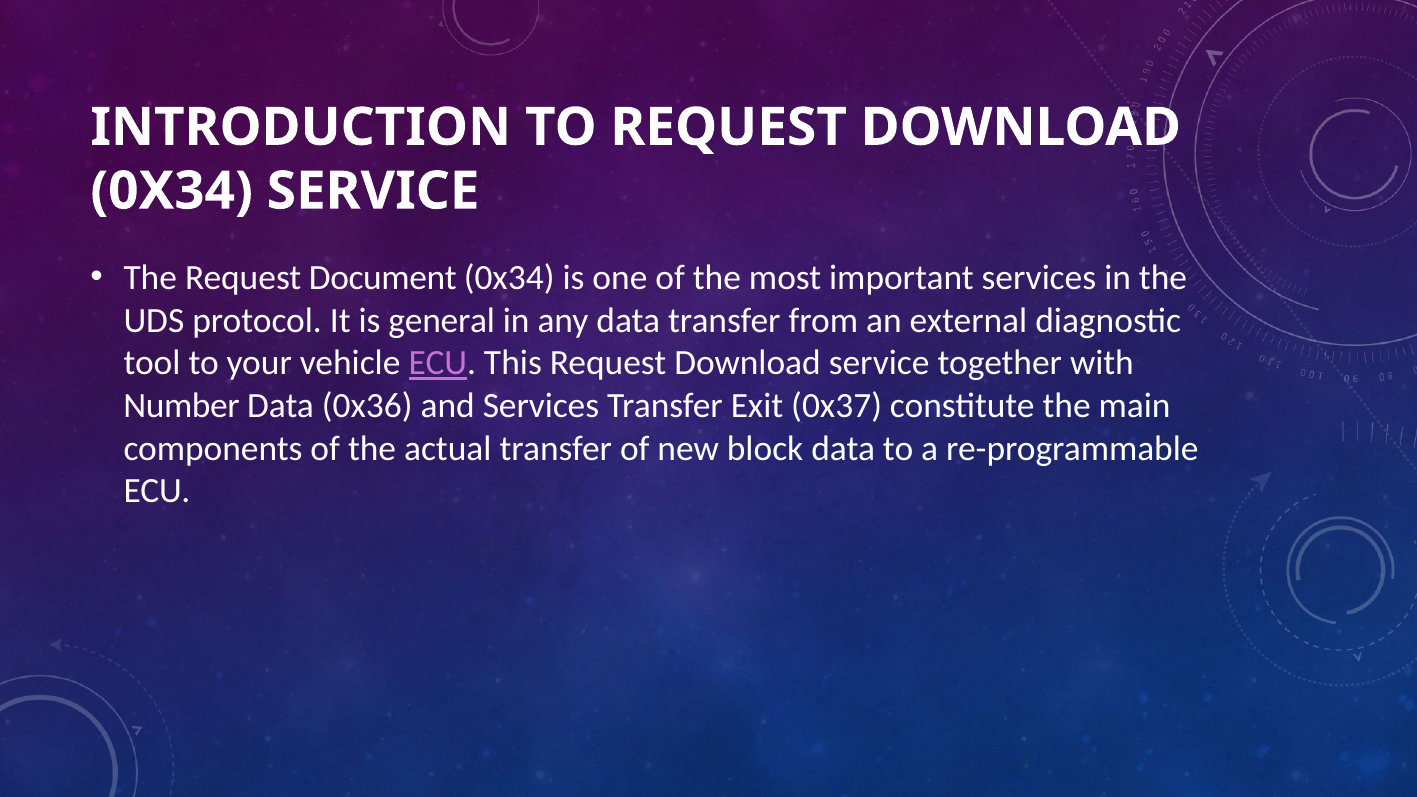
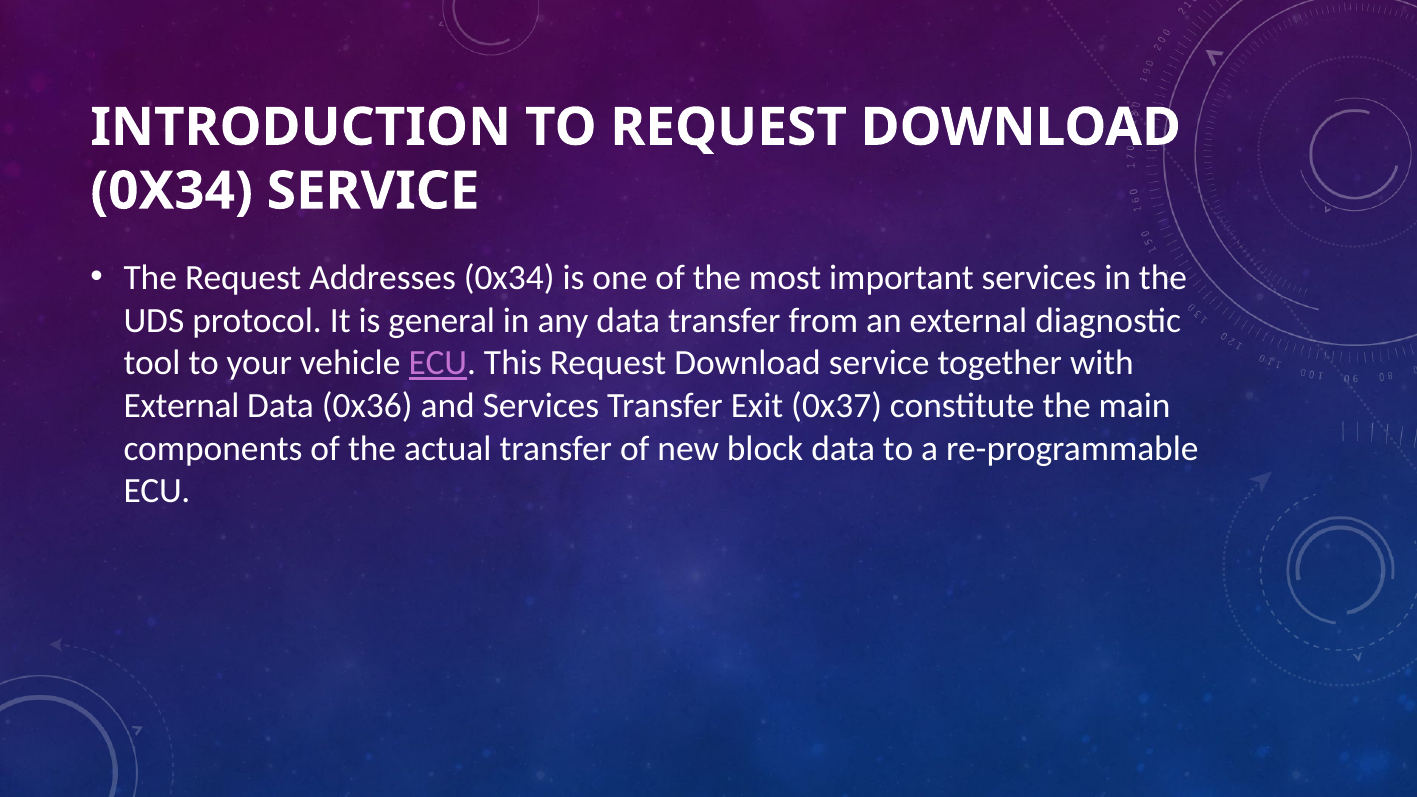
Document: Document -> Addresses
Number at (182, 406): Number -> External
